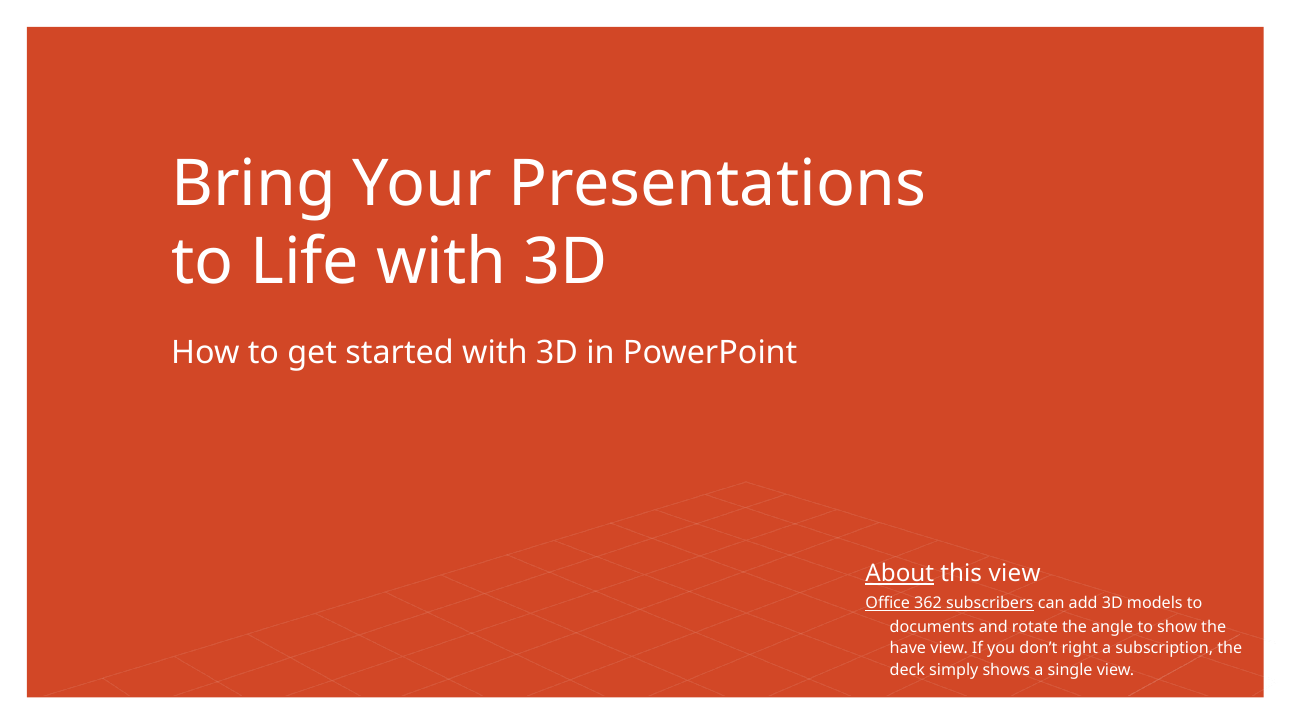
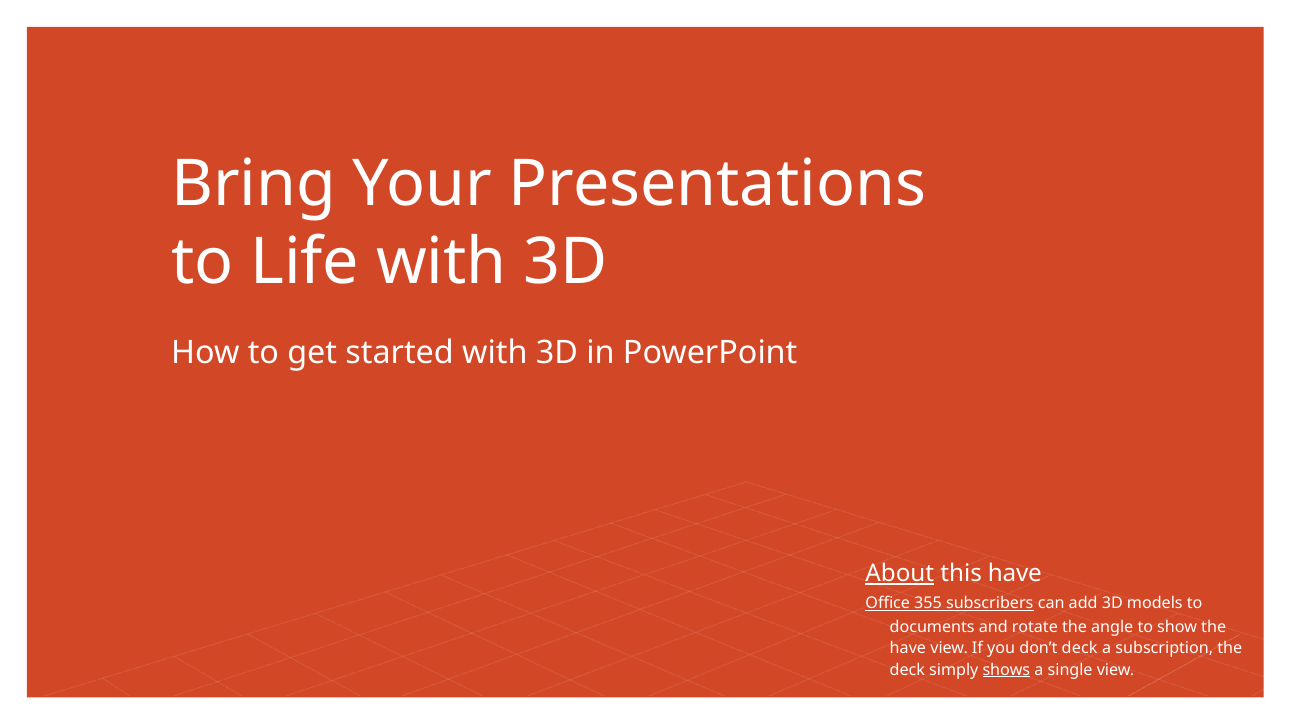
this view: view -> have
362: 362 -> 355
don’t right: right -> deck
shows underline: none -> present
